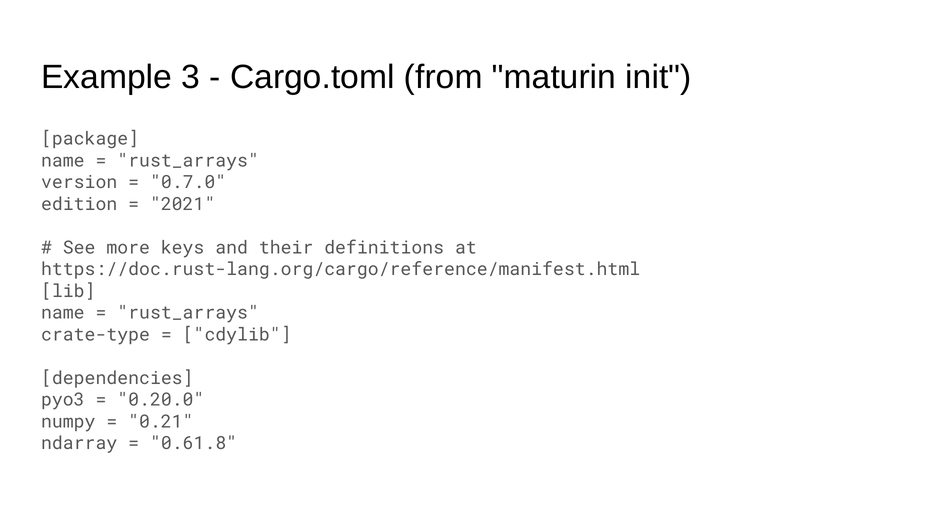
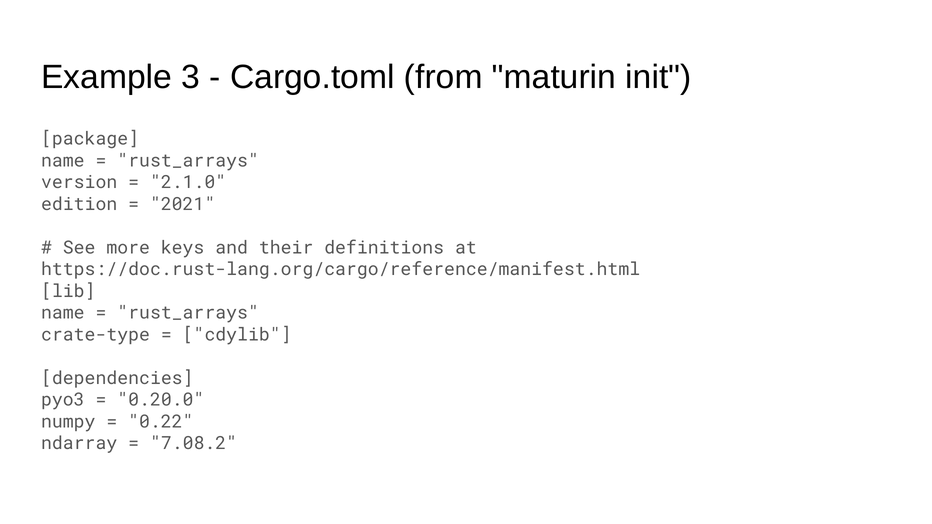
0.7.0: 0.7.0 -> 2.1.0
0.21: 0.21 -> 0.22
0.61.8: 0.61.8 -> 7.08.2
